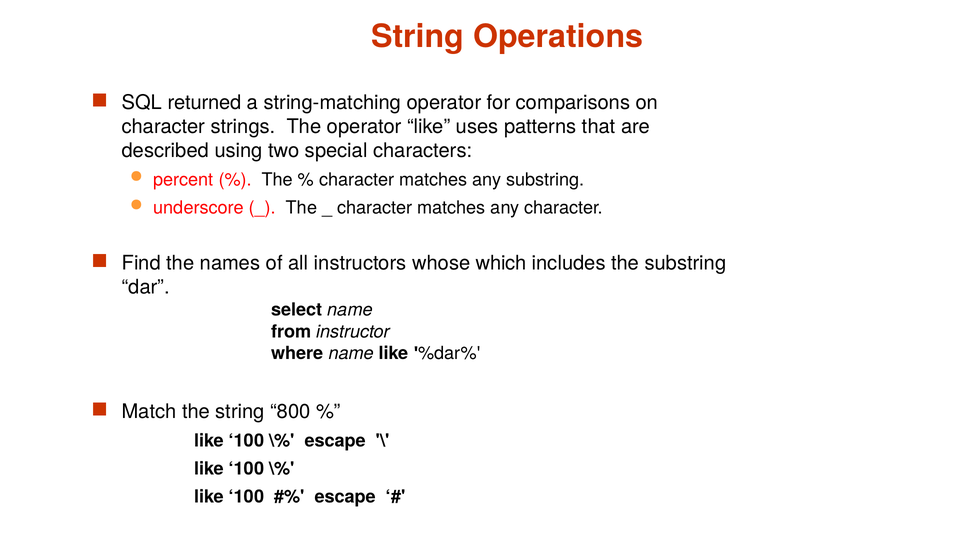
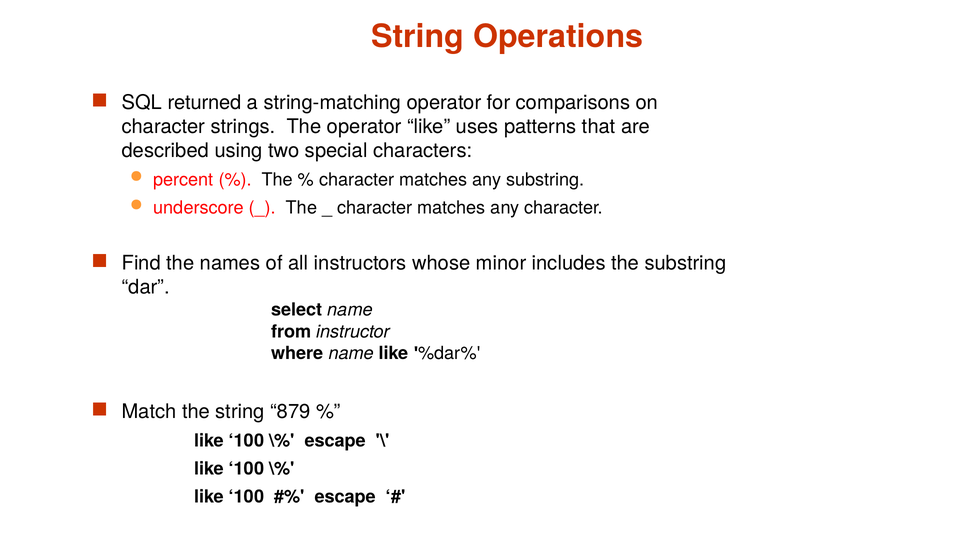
which: which -> minor
800: 800 -> 879
